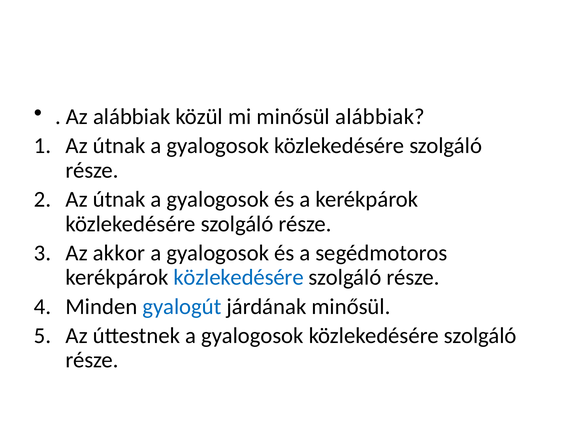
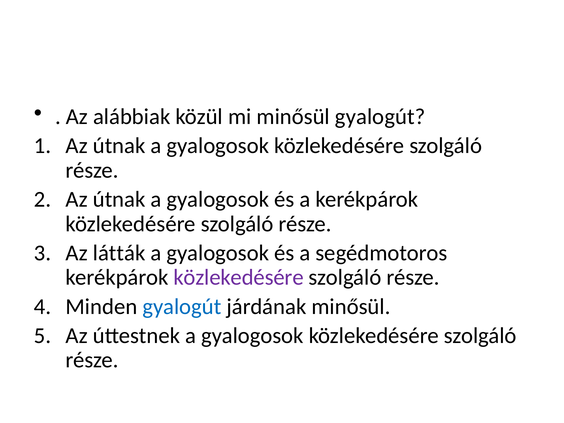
minősül alábbiak: alábbiak -> gyalogút
akkor: akkor -> látták
közlekedésére at (239, 277) colour: blue -> purple
